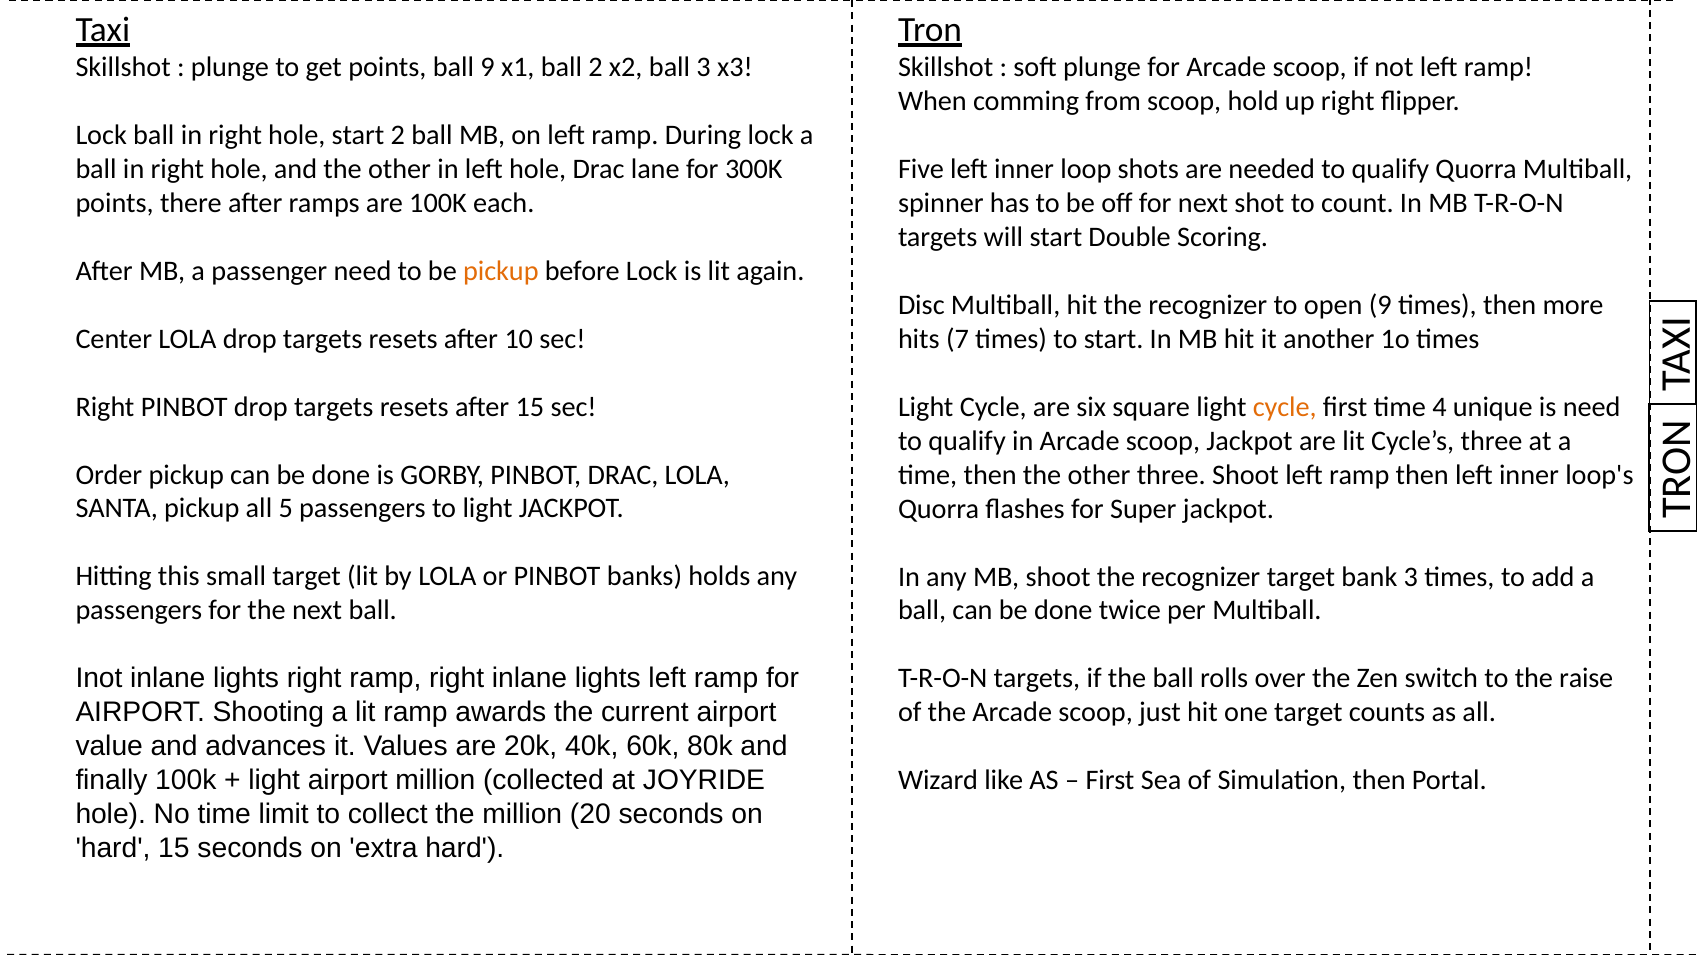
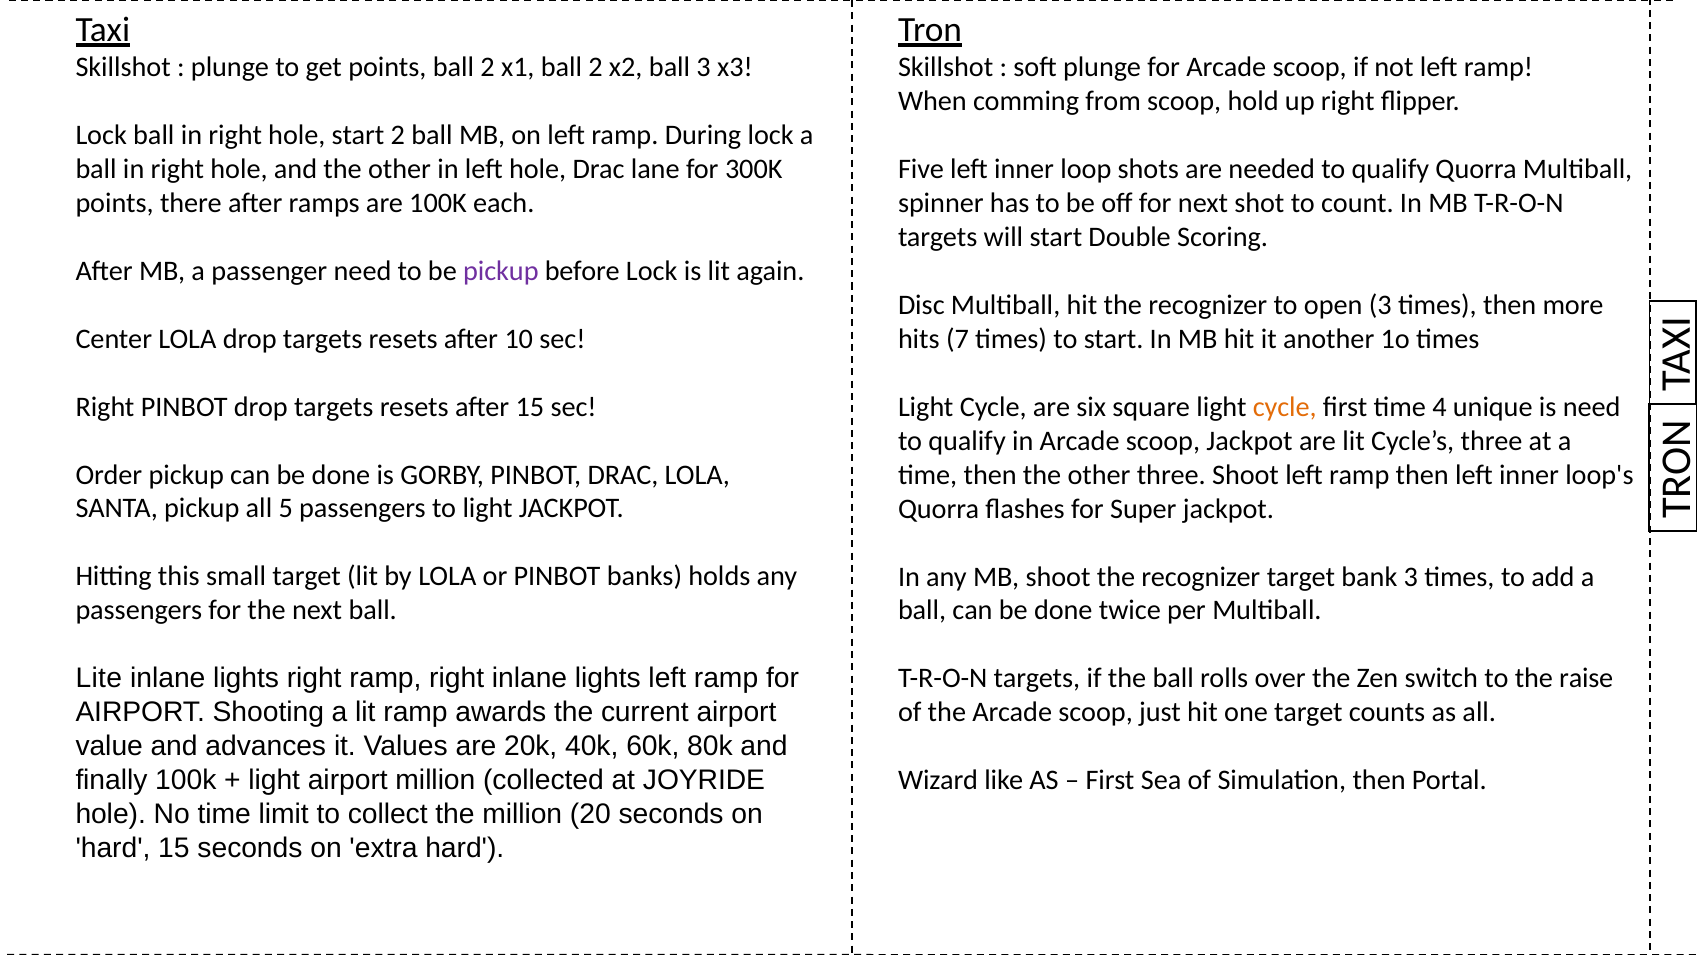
points ball 9: 9 -> 2
pickup at (501, 271) colour: orange -> purple
open 9: 9 -> 3
Inot: Inot -> Lite
